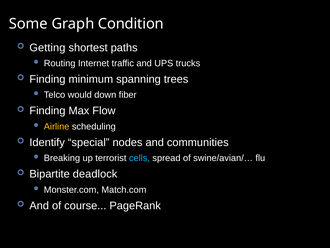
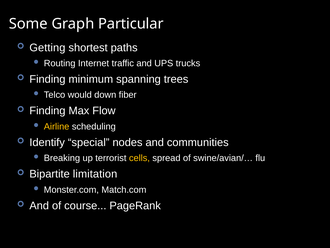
Condition: Condition -> Particular
cells colour: light blue -> yellow
deadlock: deadlock -> limitation
